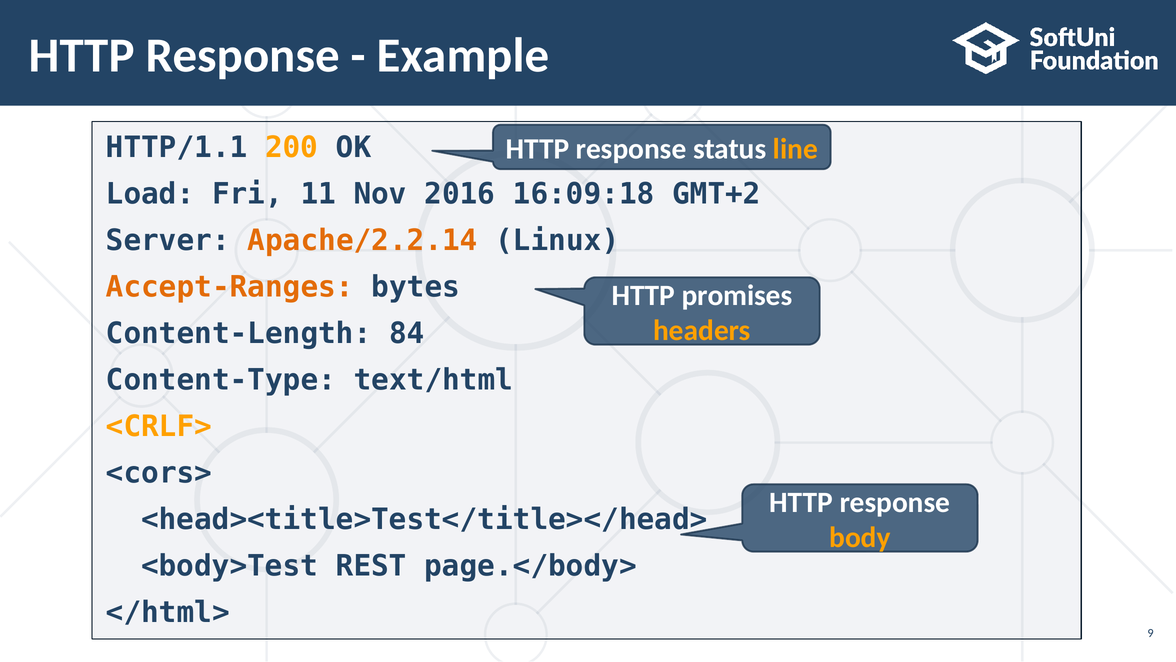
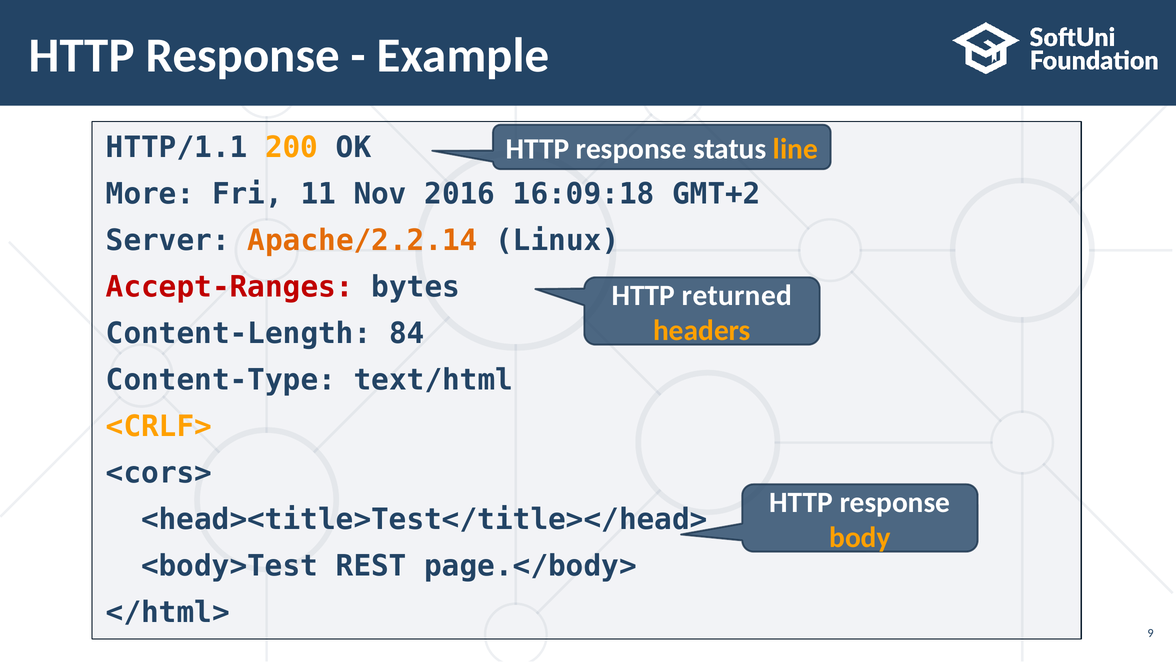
Load: Load -> More
Accept-Ranges colour: orange -> red
promises: promises -> returned
